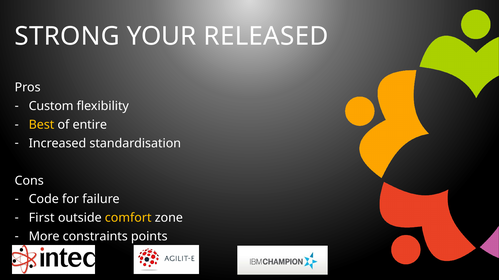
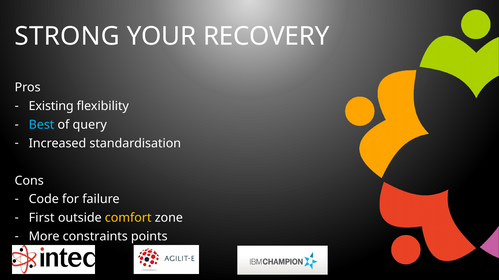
RELEASED: RELEASED -> RECOVERY
Custom: Custom -> Existing
Best colour: yellow -> light blue
entire: entire -> query
